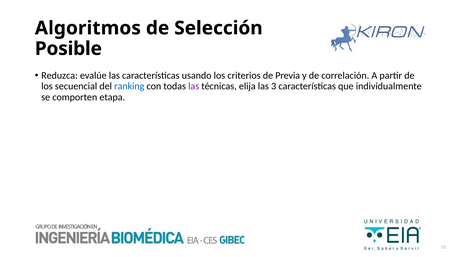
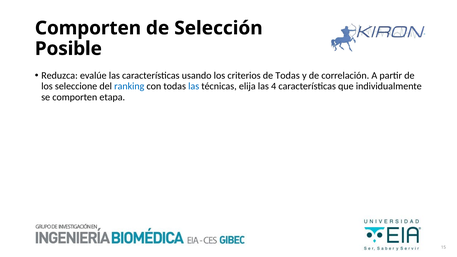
Algoritmos at (88, 28): Algoritmos -> Comporten
de Previa: Previa -> Todas
secuencial: secuencial -> seleccione
las at (194, 86) colour: purple -> blue
3: 3 -> 4
